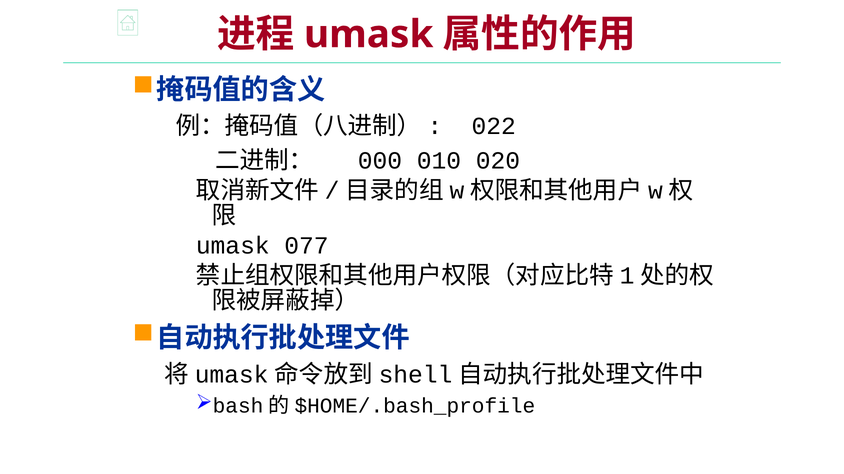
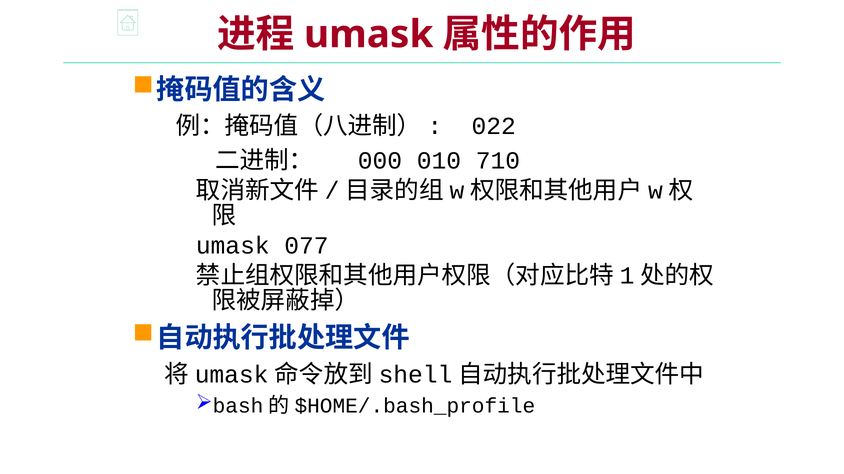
020: 020 -> 710
